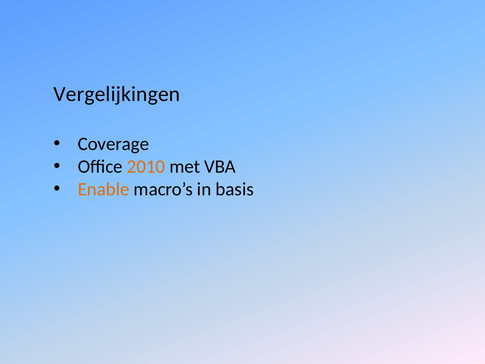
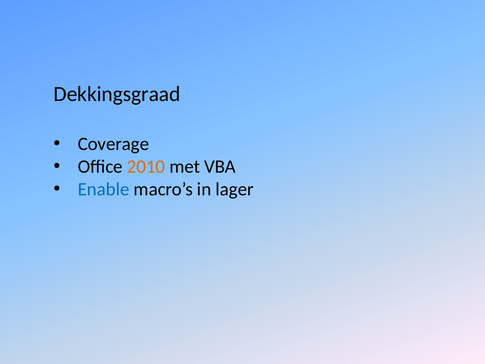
Vergelijkingen: Vergelijkingen -> Dekkingsgraad
Enable colour: orange -> blue
basis: basis -> lager
